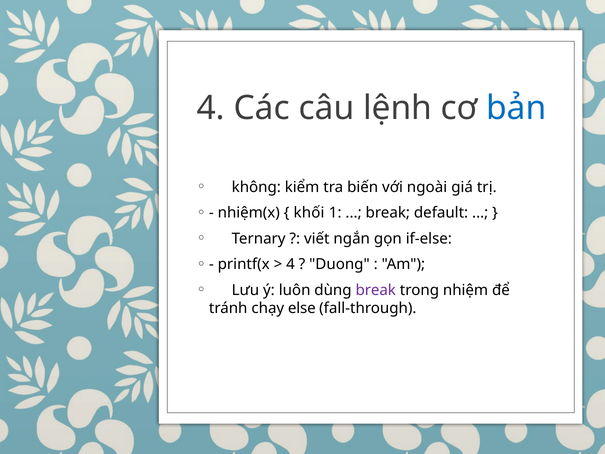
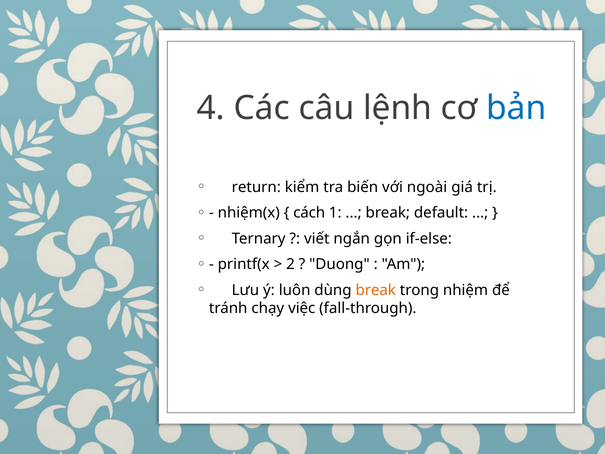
không: không -> return
khối: khối -> cách
4 at (290, 264): 4 -> 2
break at (376, 290) colour: purple -> orange
else: else -> việc
